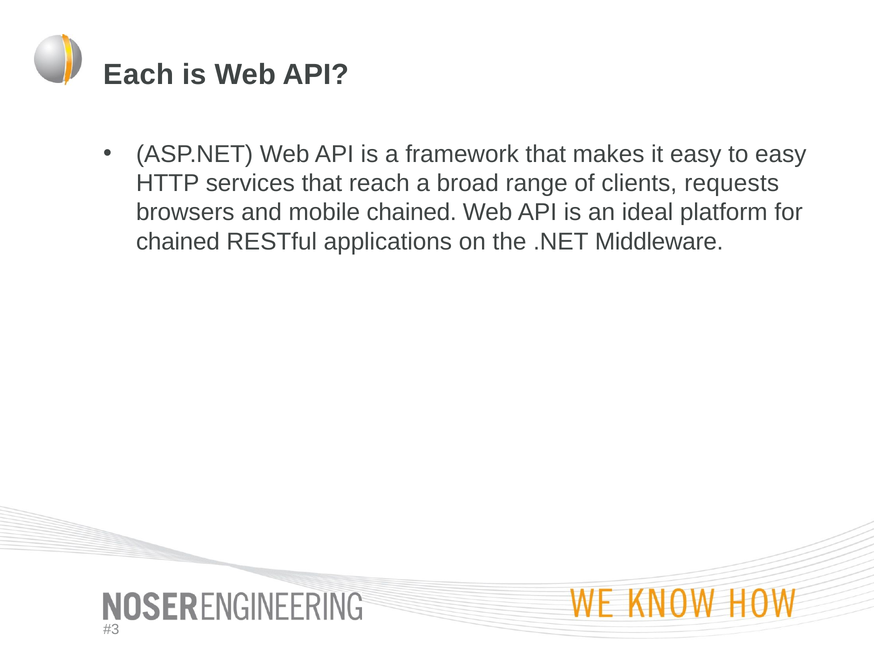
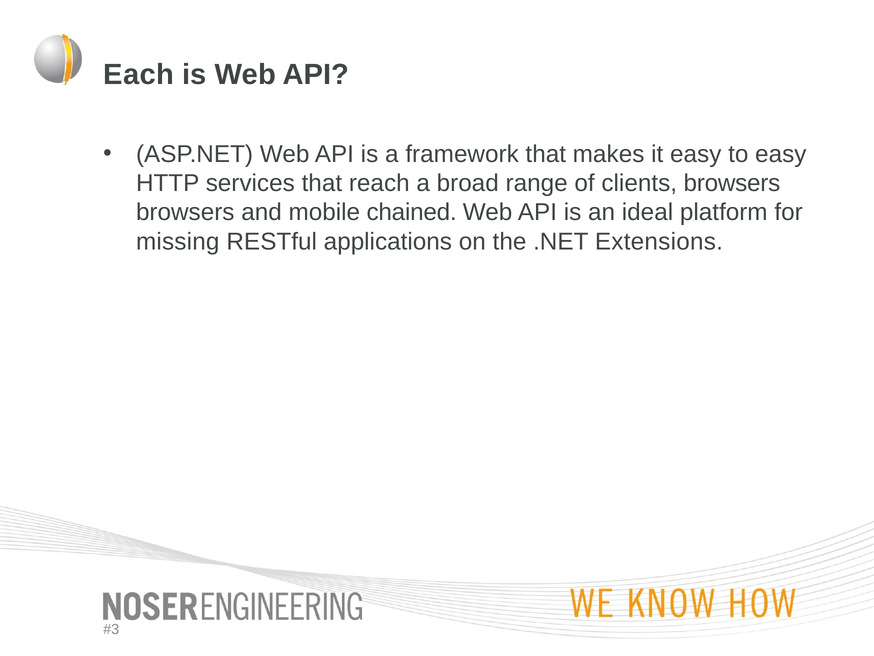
clients requests: requests -> browsers
chained at (178, 241): chained -> missing
Middleware: Middleware -> Extensions
